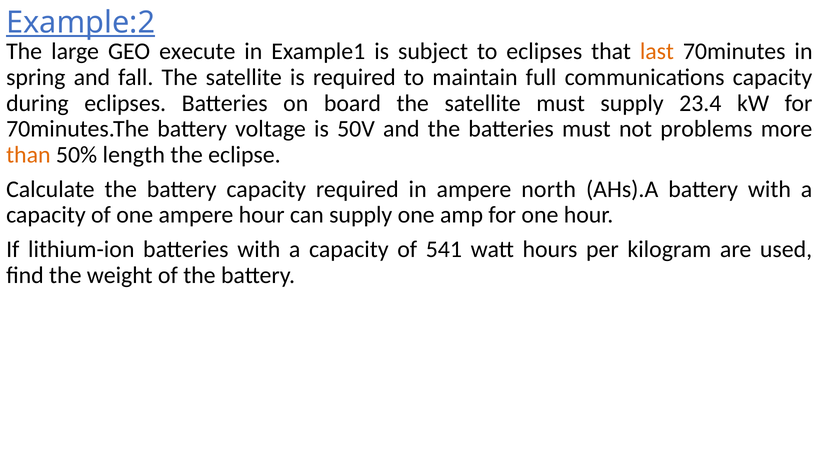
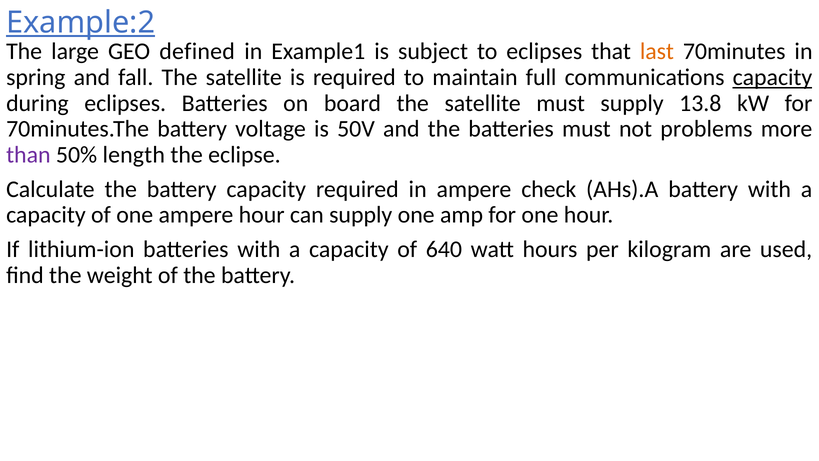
execute: execute -> defined
capacity at (772, 77) underline: none -> present
23.4: 23.4 -> 13.8
than colour: orange -> purple
north: north -> check
541: 541 -> 640
